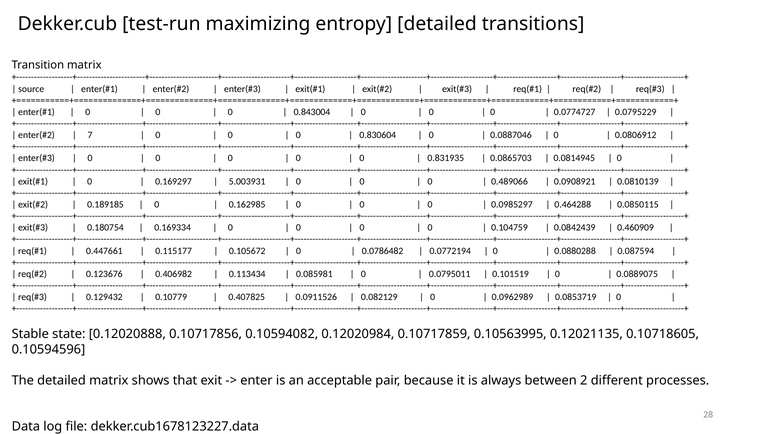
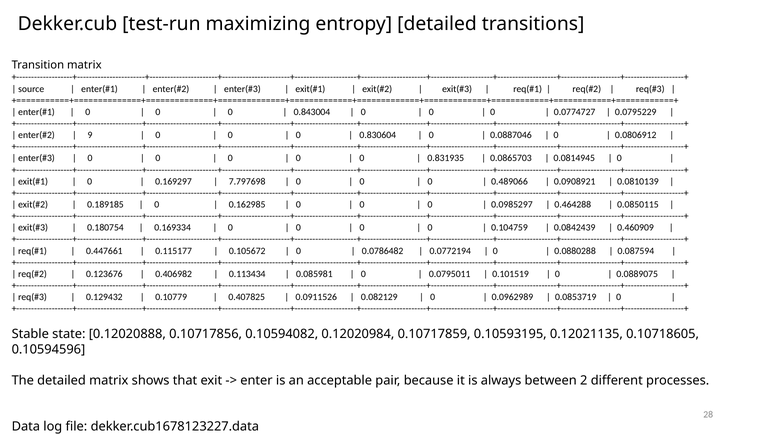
7: 7 -> 9
5.003931: 5.003931 -> 7.797698
0.10563995: 0.10563995 -> 0.10593195
